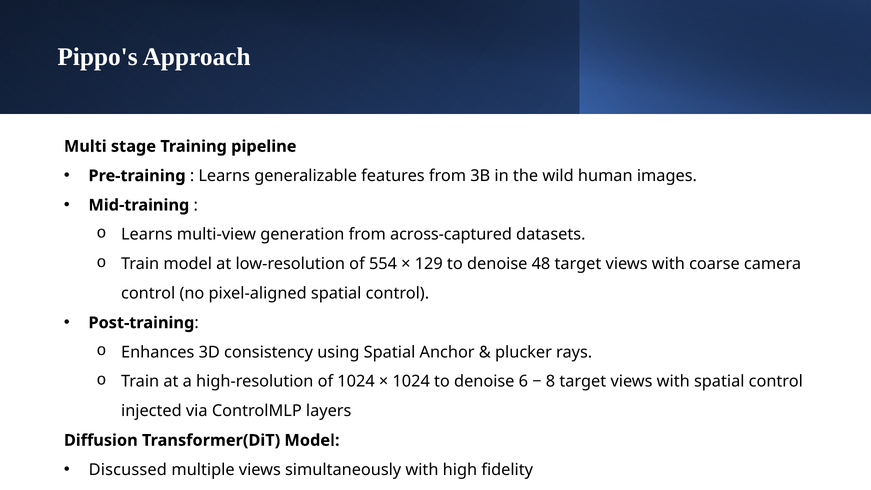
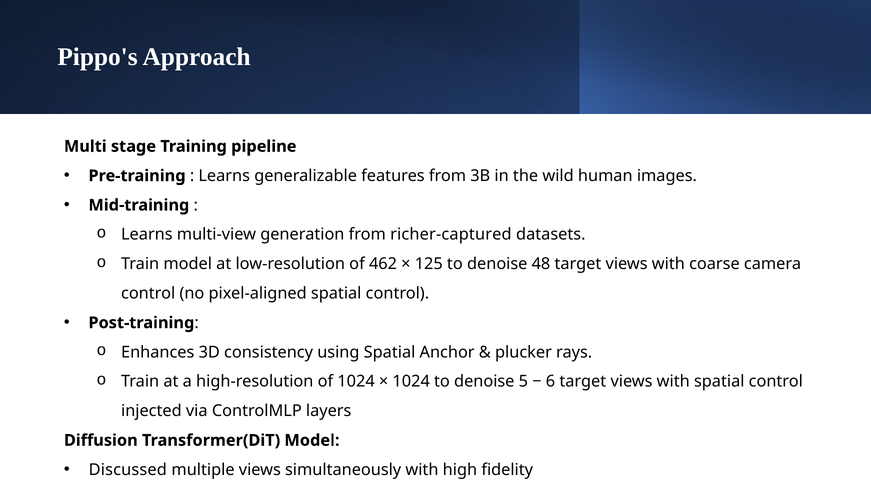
across-captured: across-captured -> richer-captured
554: 554 -> 462
129: 129 -> 125
6: 6 -> 5
8: 8 -> 6
